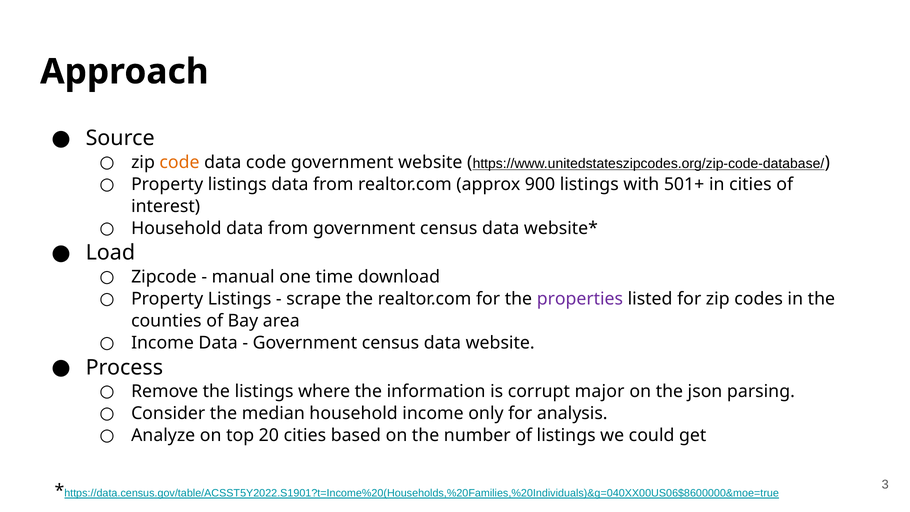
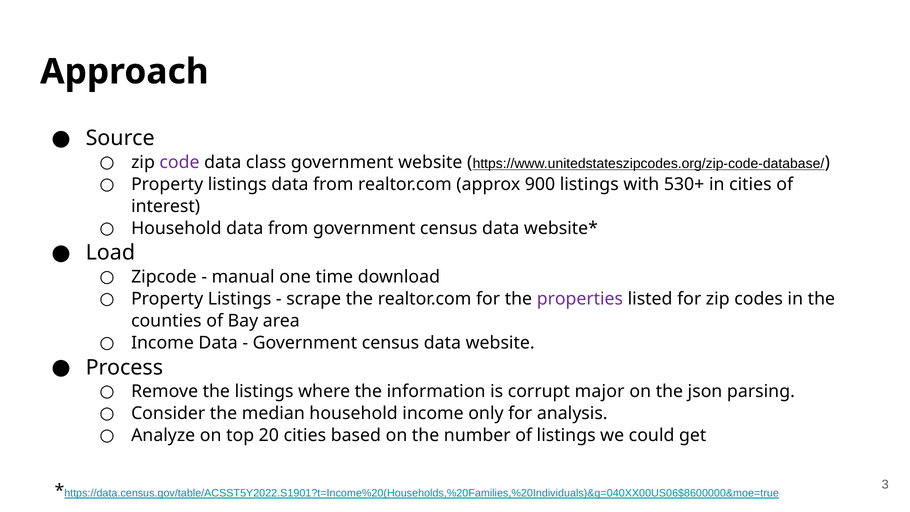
code at (180, 162) colour: orange -> purple
data code: code -> class
501+: 501+ -> 530+
